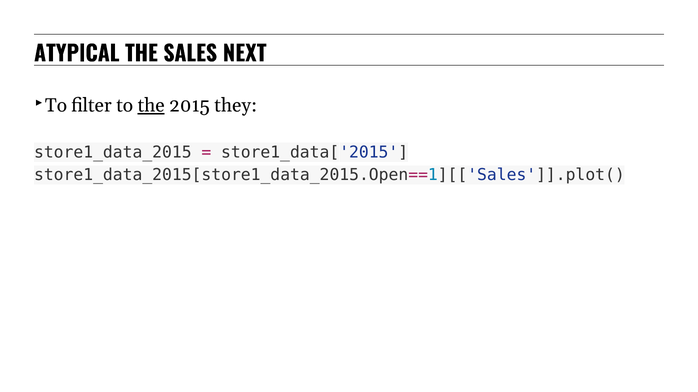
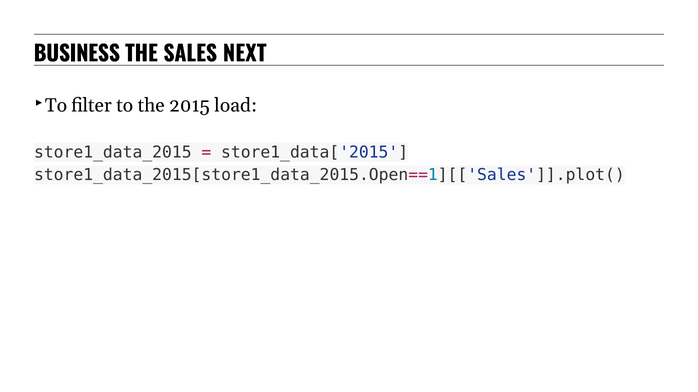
ATYPICAL: ATYPICAL -> BUSINESS
the at (151, 106) underline: present -> none
they: they -> load
